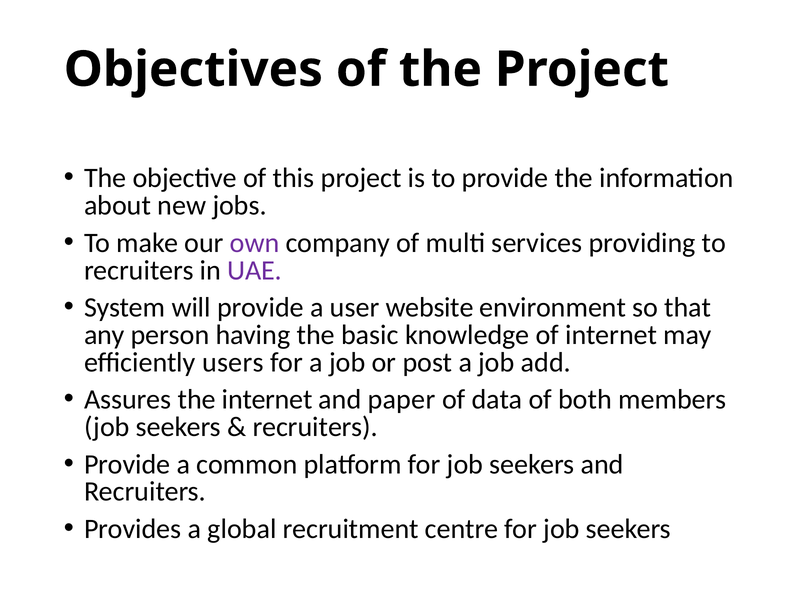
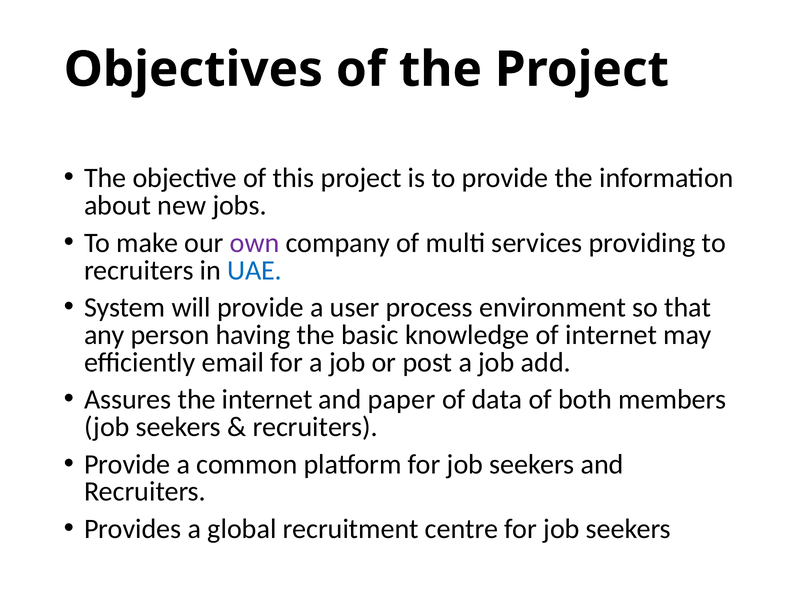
UAE colour: purple -> blue
website: website -> process
users: users -> email
